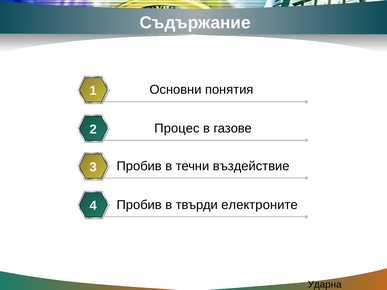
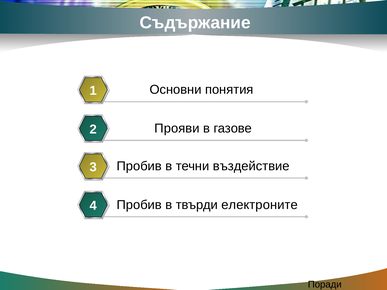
Процес: Процес -> Прояви
Ударна: Ударна -> Поради
